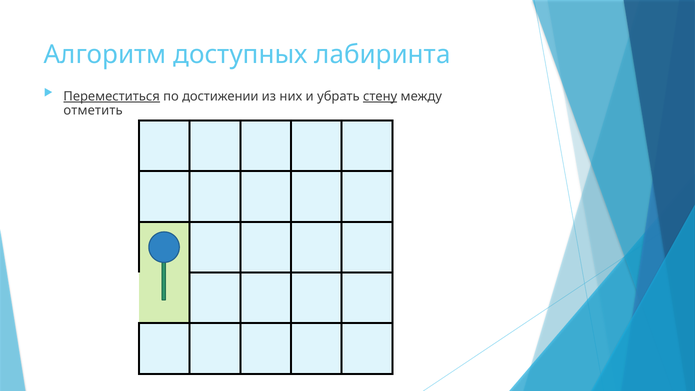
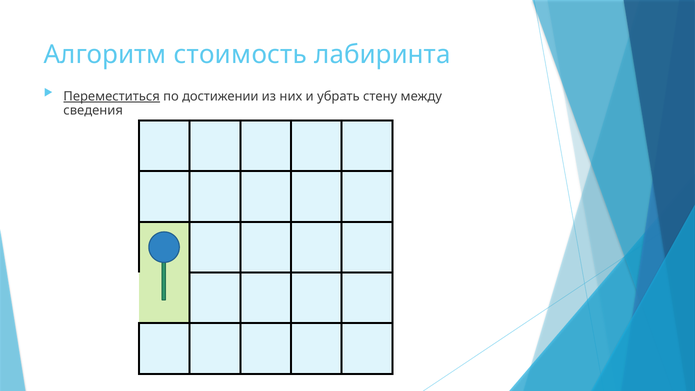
доступных: доступных -> стоимость
стену underline: present -> none
отметить: отметить -> сведения
